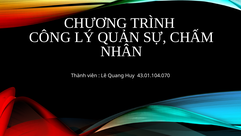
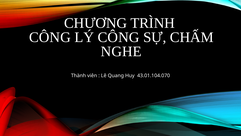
LÝ QUẢN: QUẢN -> CÔNG
NHÂN: NHÂN -> NGHE
